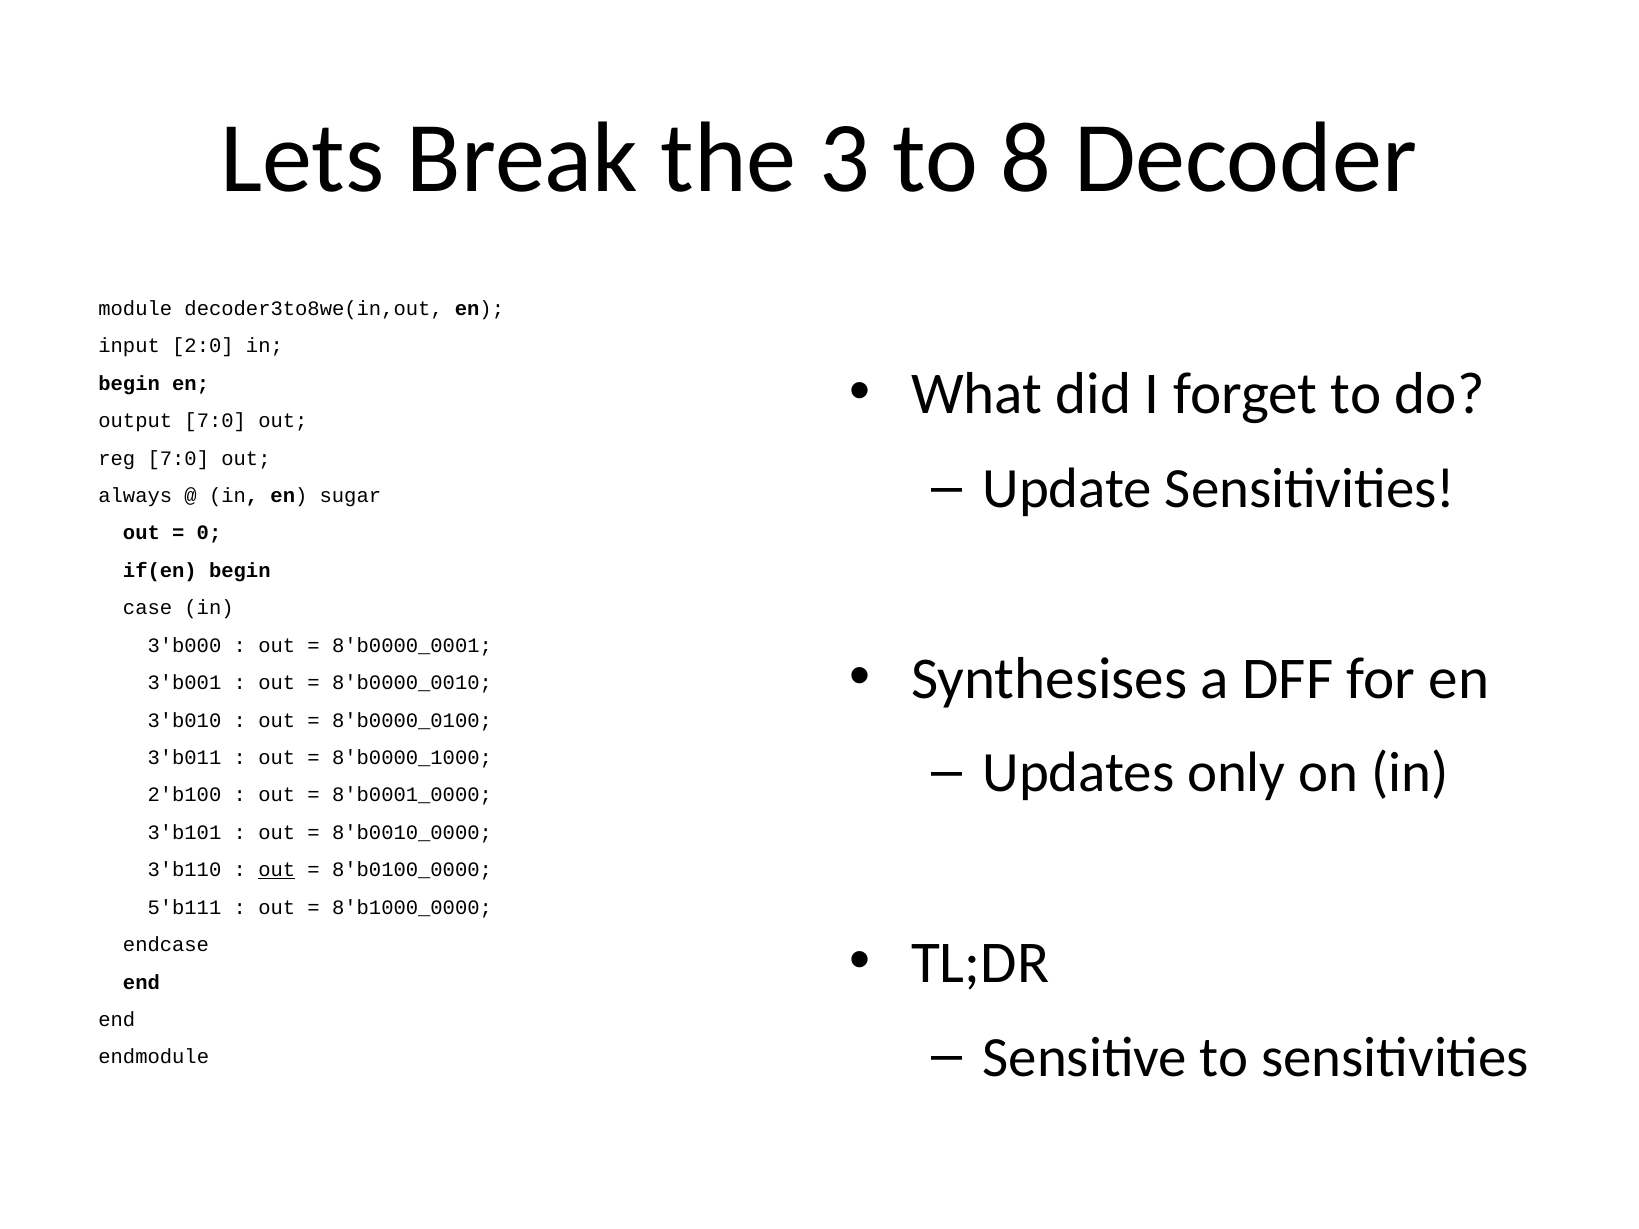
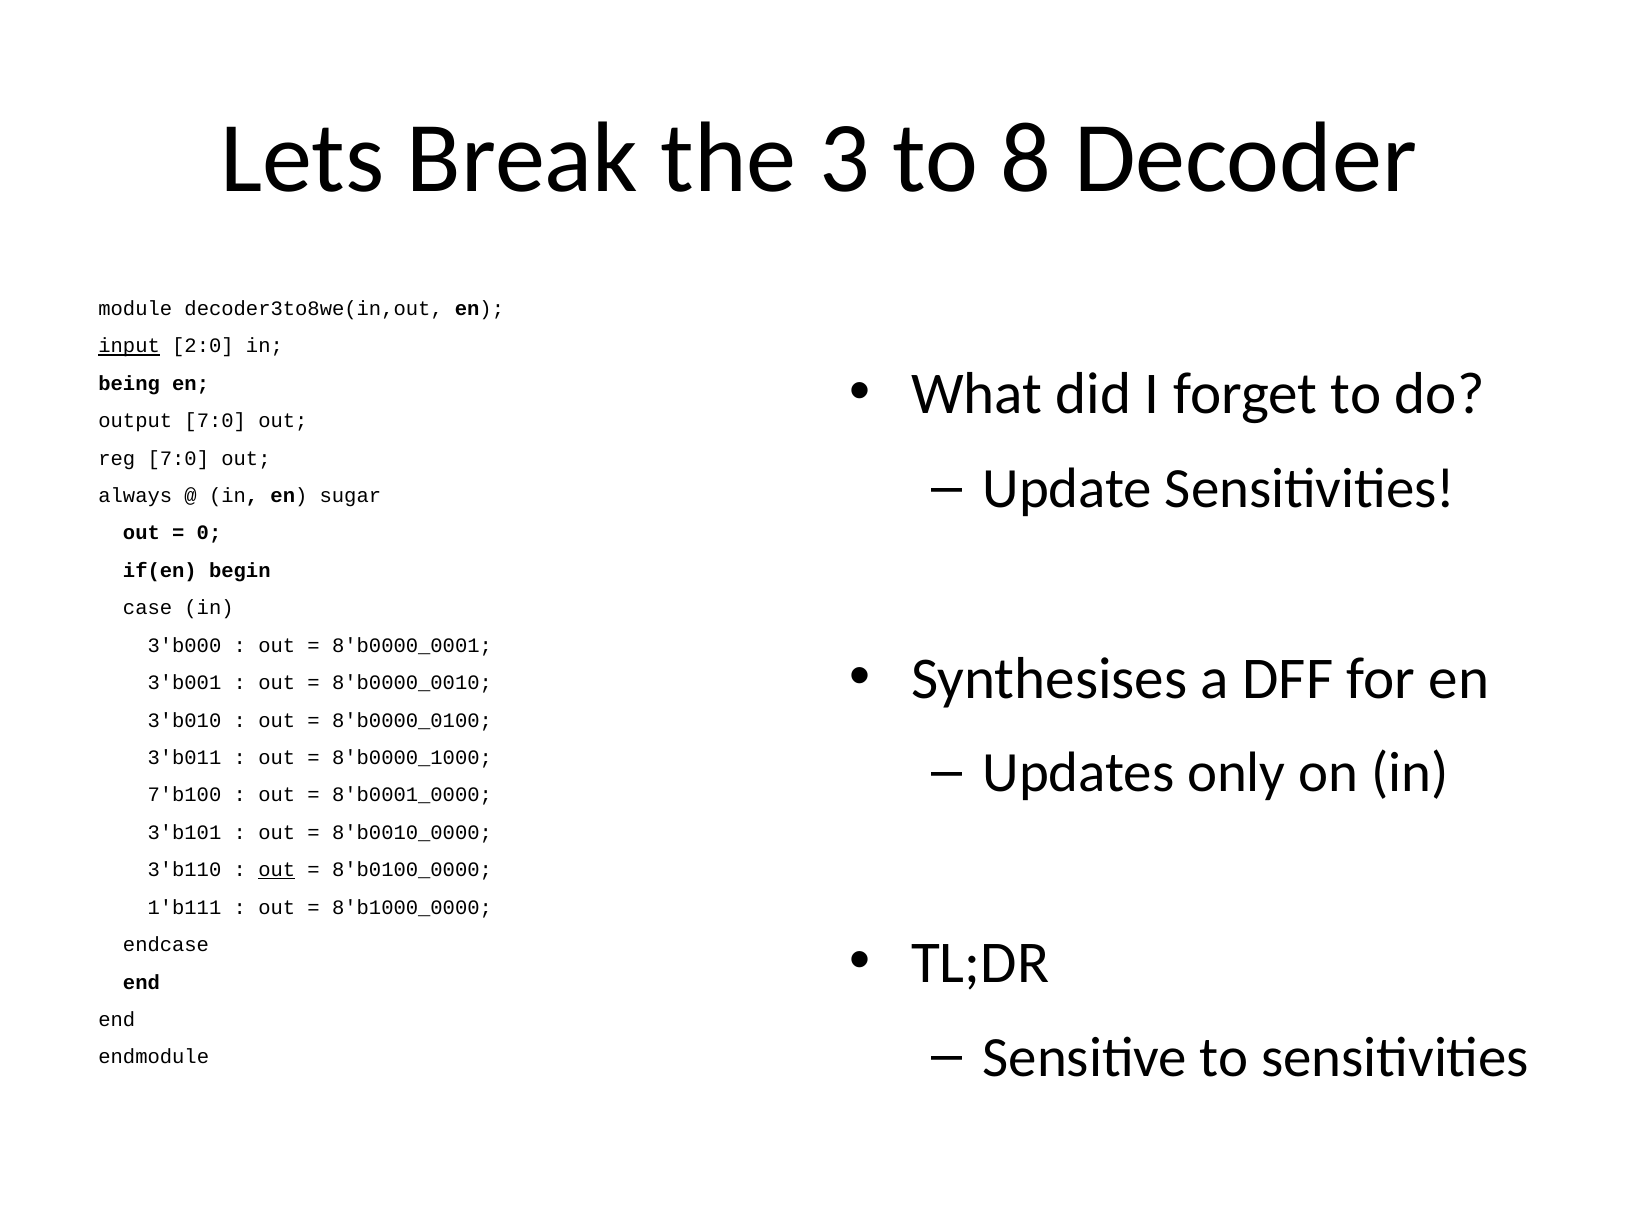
input underline: none -> present
begin at (129, 384): begin -> being
2'b100: 2'b100 -> 7'b100
5'b111: 5'b111 -> 1'b111
